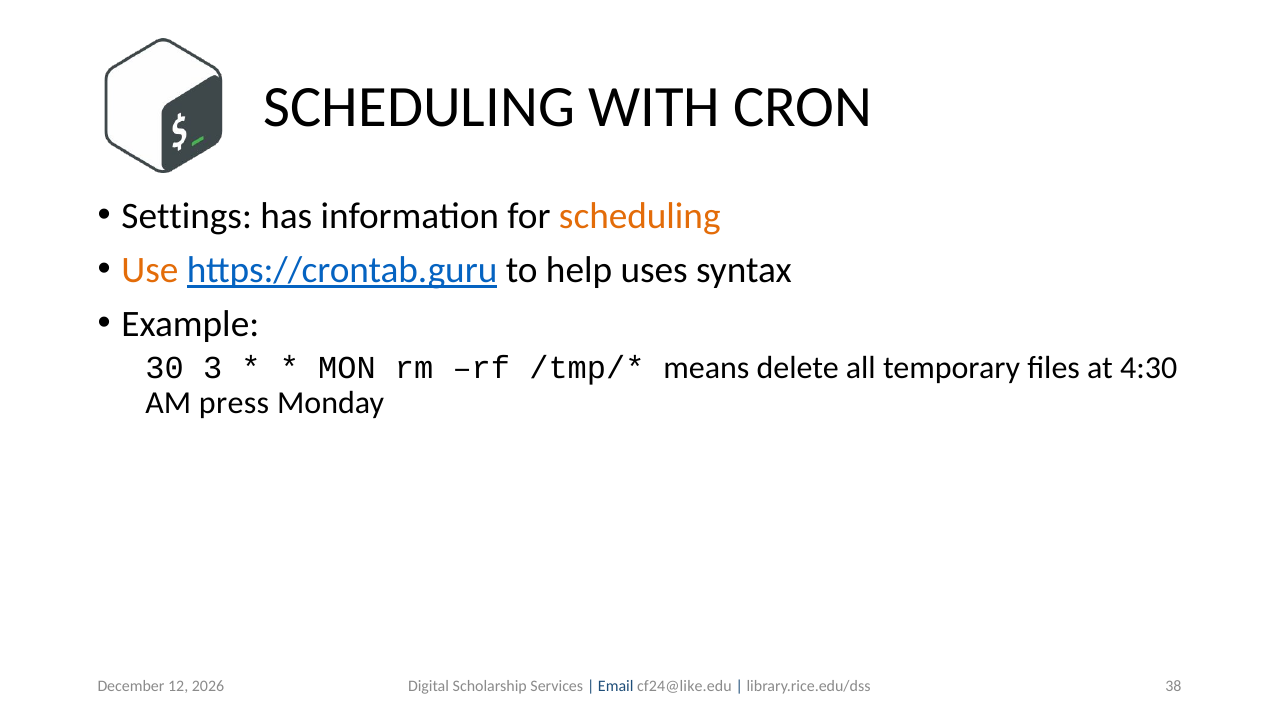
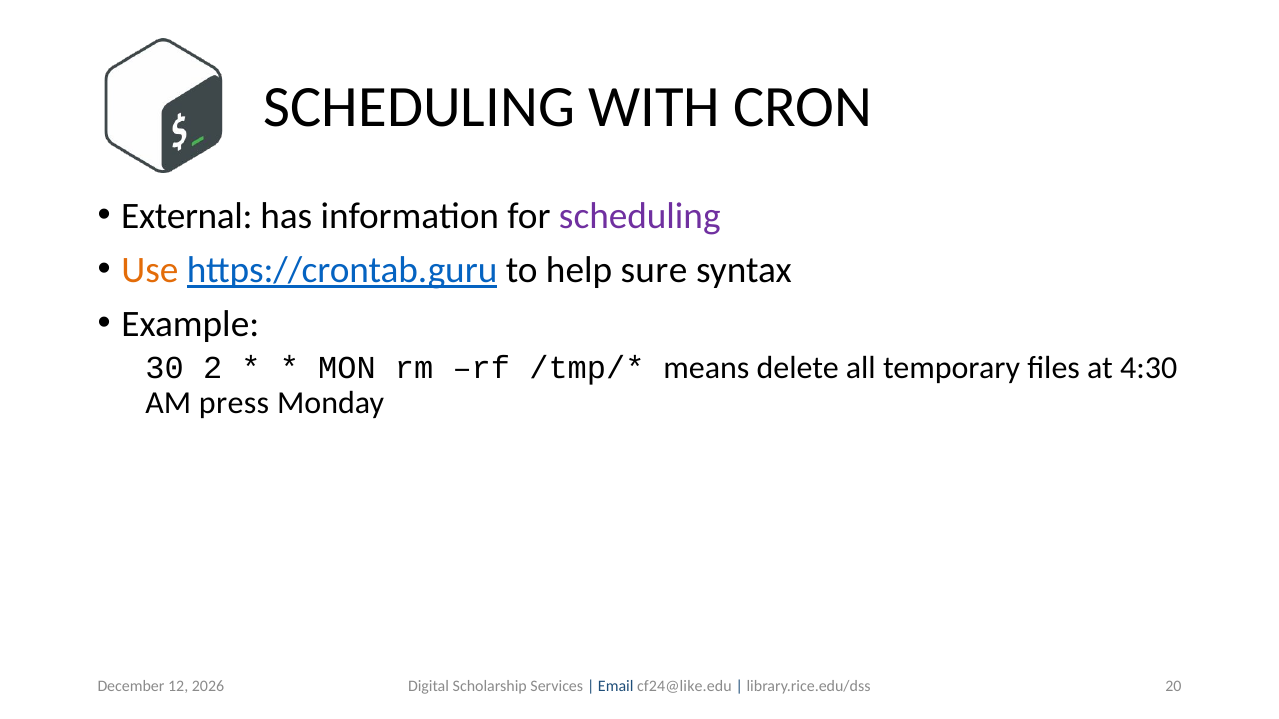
Settings: Settings -> External
scheduling at (640, 216) colour: orange -> purple
uses: uses -> sure
3: 3 -> 2
38: 38 -> 20
